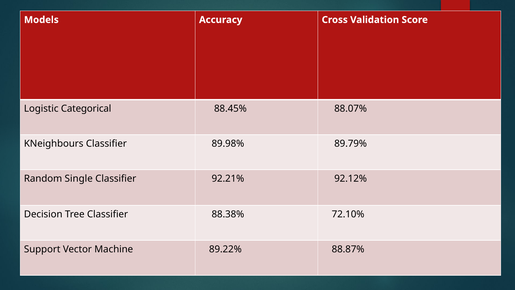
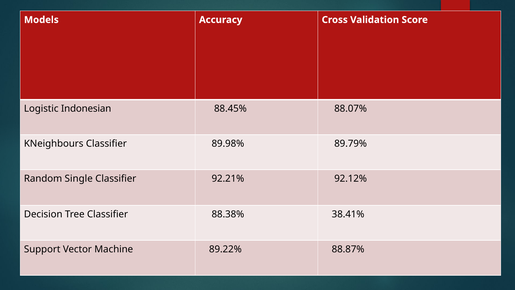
Categorical: Categorical -> Indonesian
72.10%: 72.10% -> 38.41%
